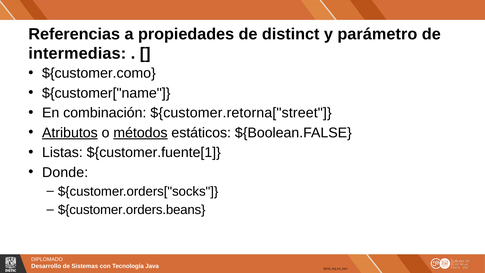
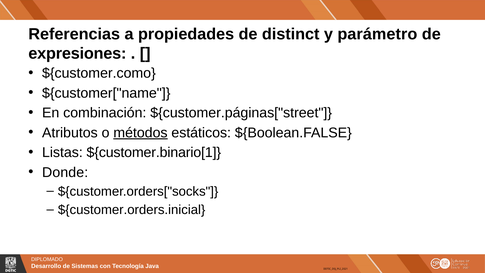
intermedias: intermedias -> expresiones
${customer.retorna["street: ${customer.retorna["street -> ${customer.páginas["street
Atributos underline: present -> none
${customer.fuente[1: ${customer.fuente[1 -> ${customer.binario[1
${customer.orders.beans: ${customer.orders.beans -> ${customer.orders.inicial
